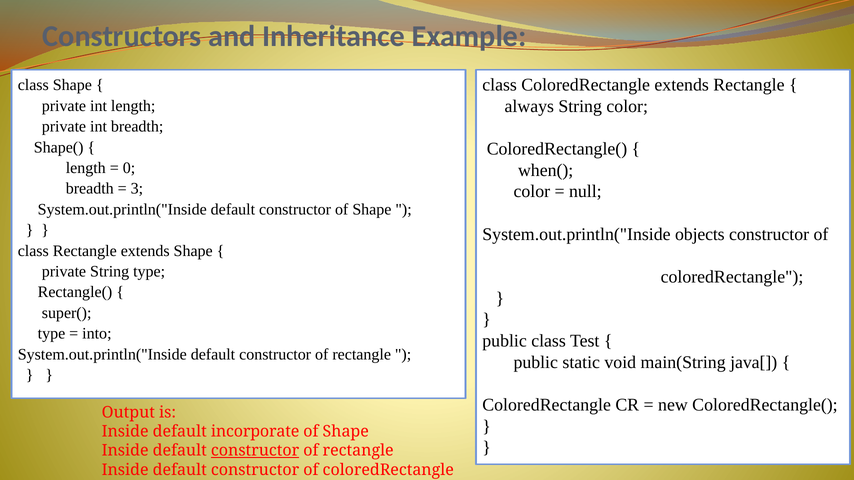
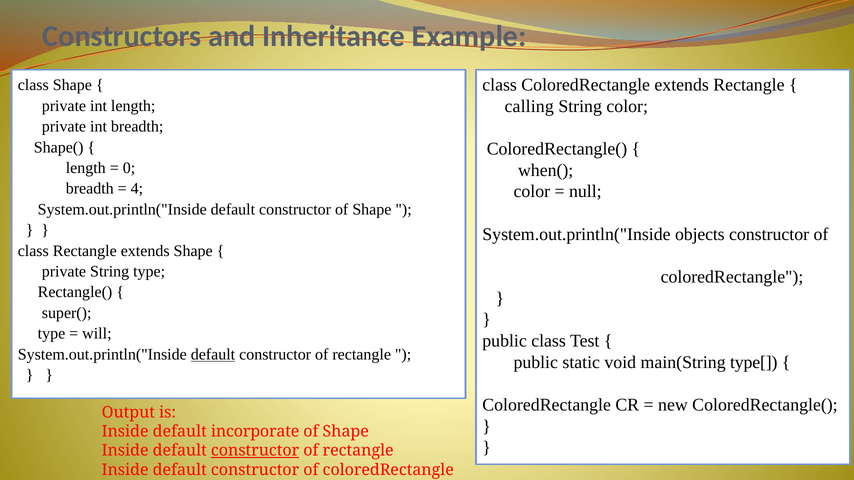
always: always -> calling
3: 3 -> 4
into: into -> will
default at (213, 355) underline: none -> present
java[: java[ -> type[
